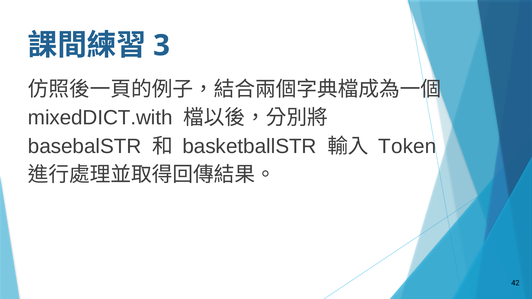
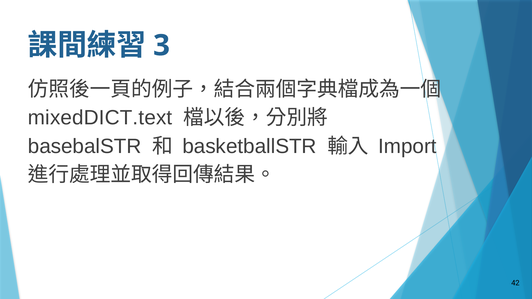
mixedDICT.with: mixedDICT.with -> mixedDICT.text
Token: Token -> Import
